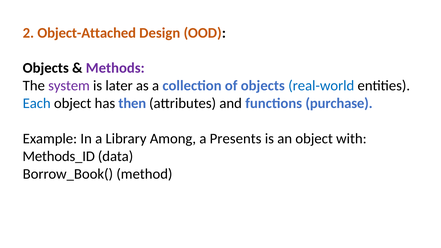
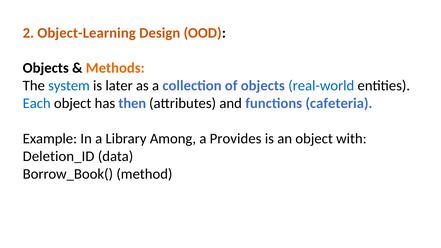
Object-Attached: Object-Attached -> Object-Learning
Methods colour: purple -> orange
system colour: purple -> blue
purchase: purchase -> cafeteria
Presents: Presents -> Provides
Methods_ID: Methods_ID -> Deletion_ID
